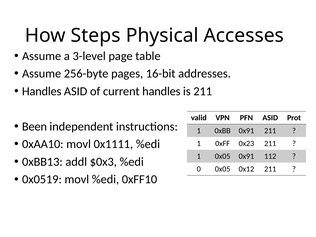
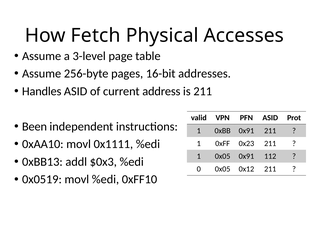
Steps: Steps -> Fetch
current handles: handles -> address
